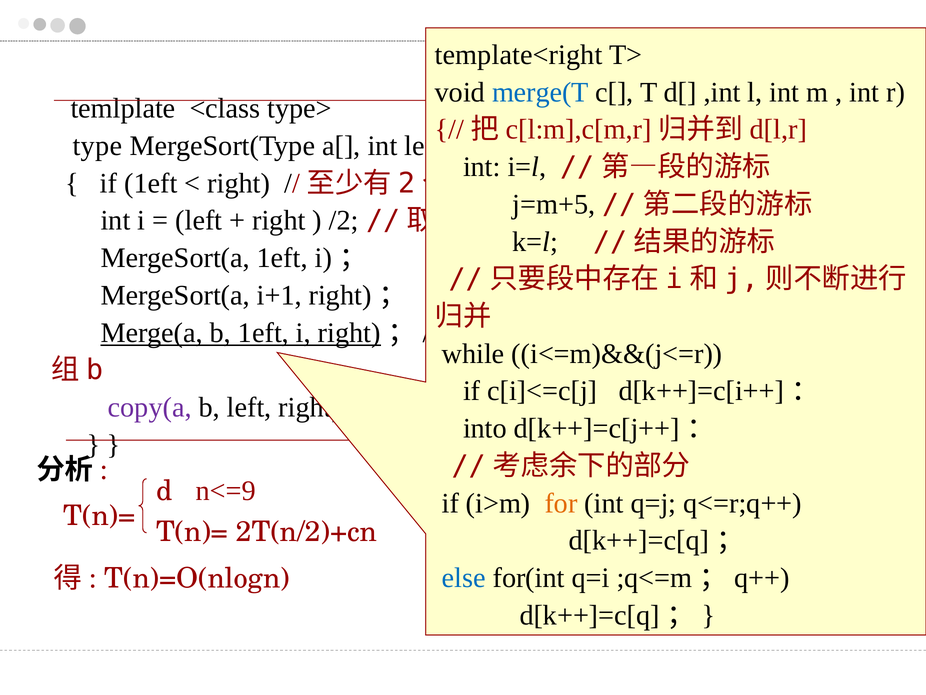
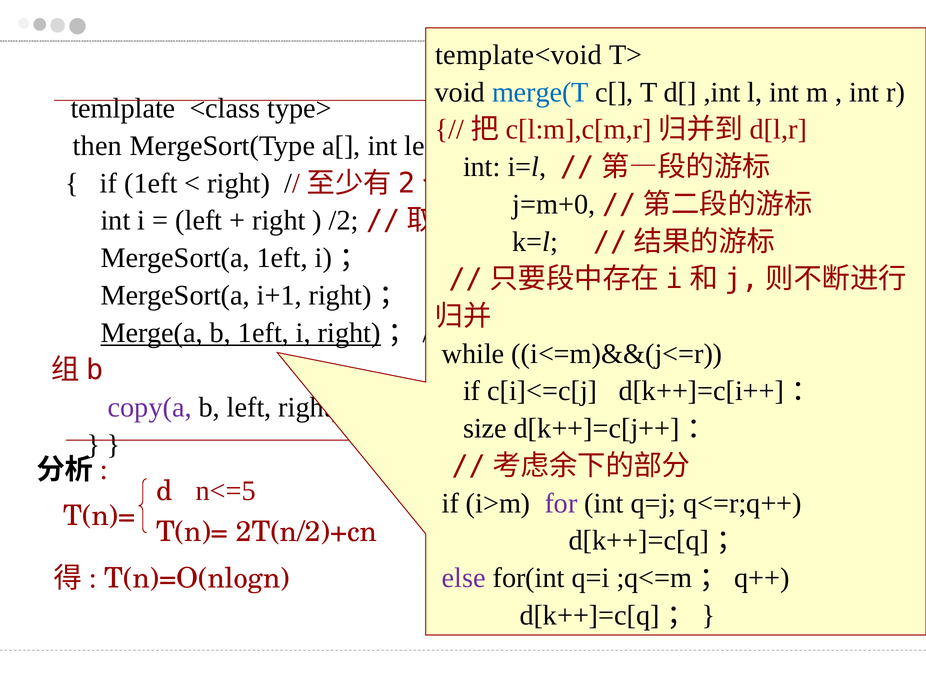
template<right: template<right -> template<void
type: type -> then
j=m+5: j=m+5 -> j=m+0
into: into -> size
n<=9: n<=9 -> n<=5
for colour: orange -> purple
else colour: blue -> purple
